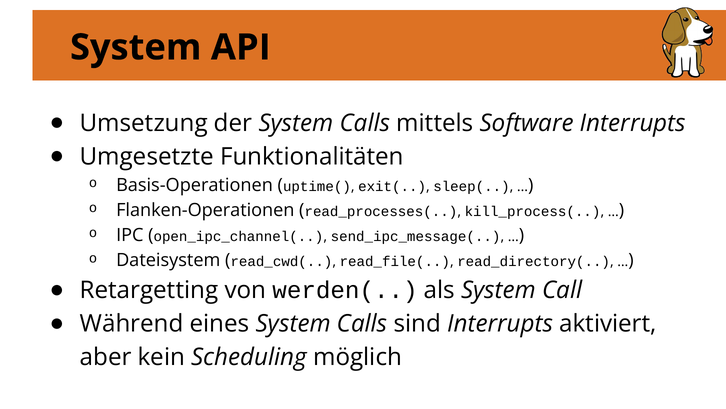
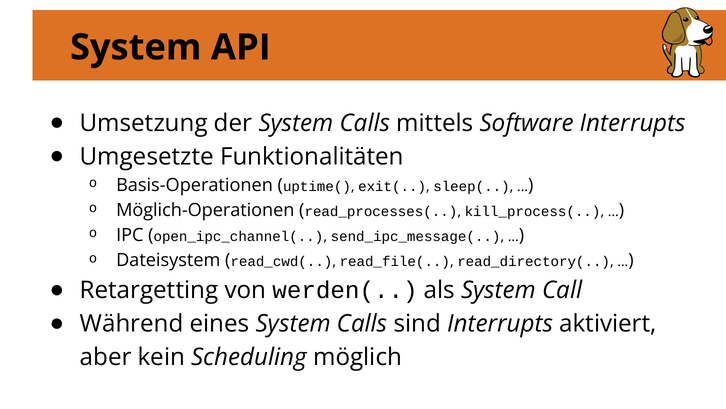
Flanken-Operationen: Flanken-Operationen -> Möglich-Operationen
